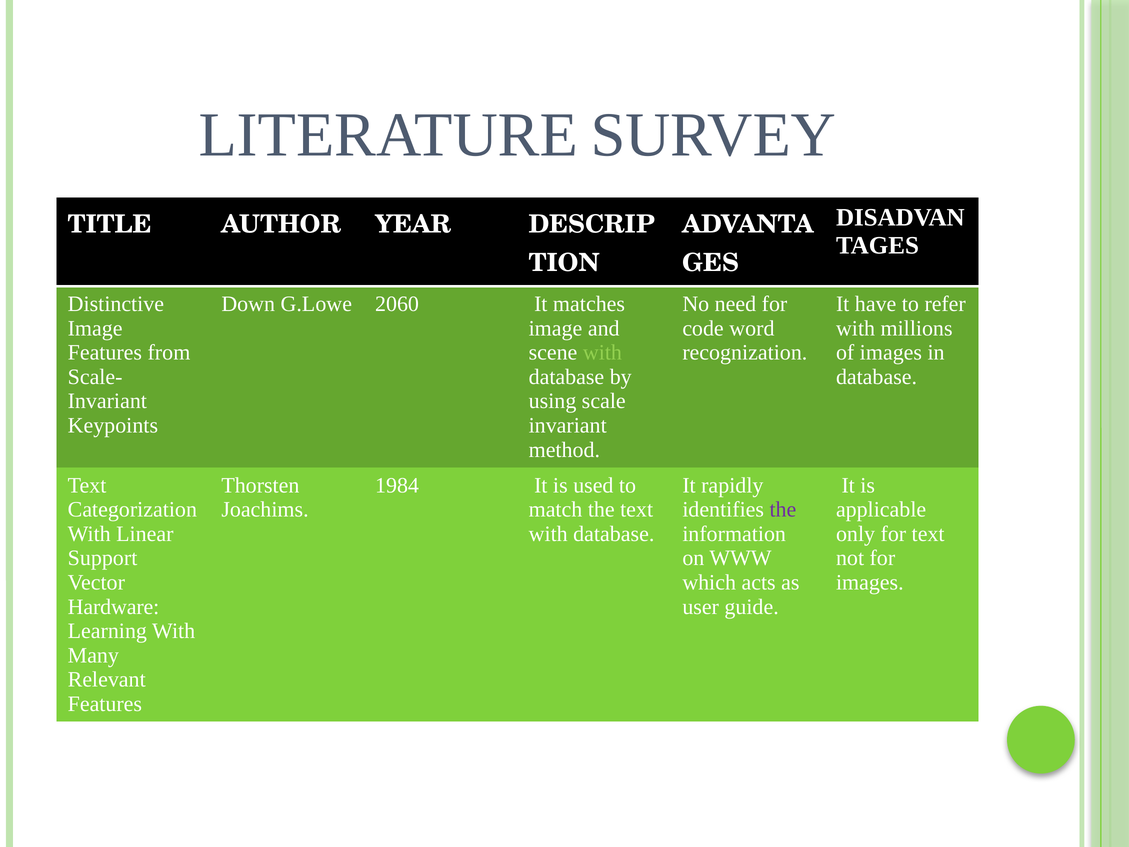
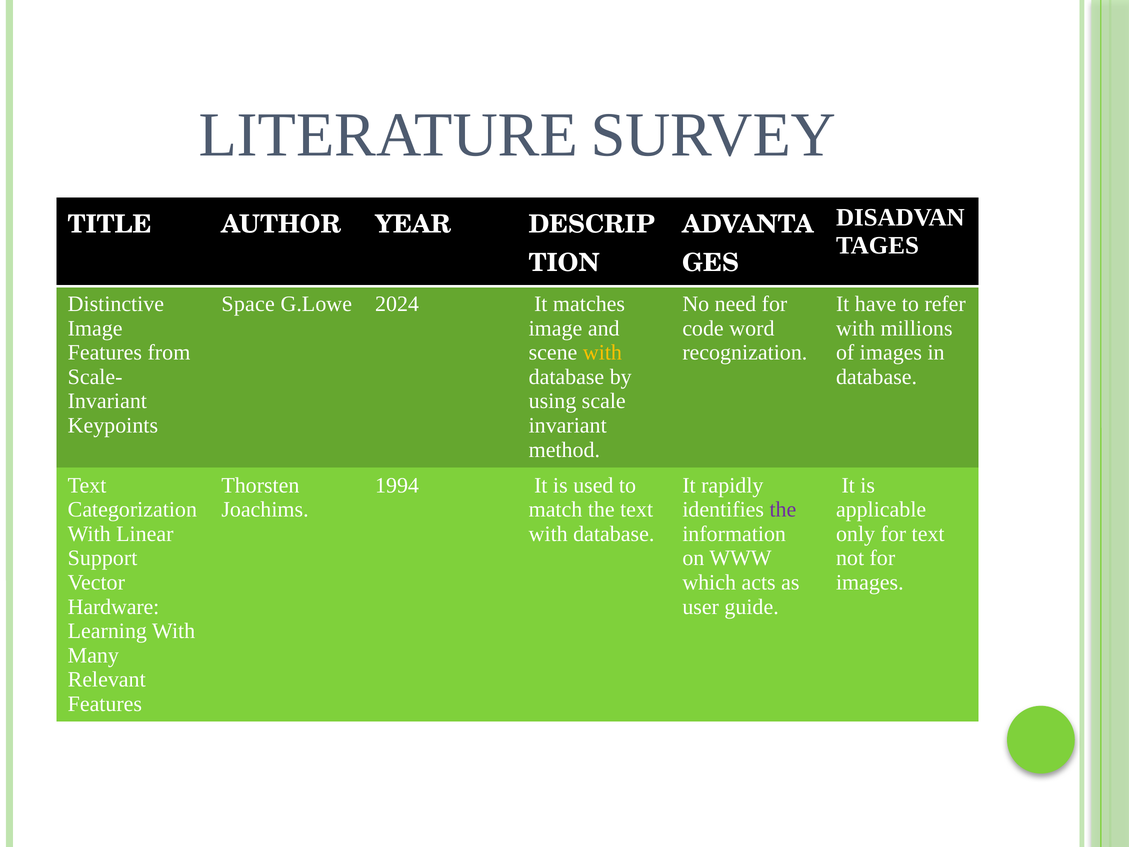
Down: Down -> Space
2060: 2060 -> 2024
with at (602, 353) colour: light green -> yellow
1984: 1984 -> 1994
